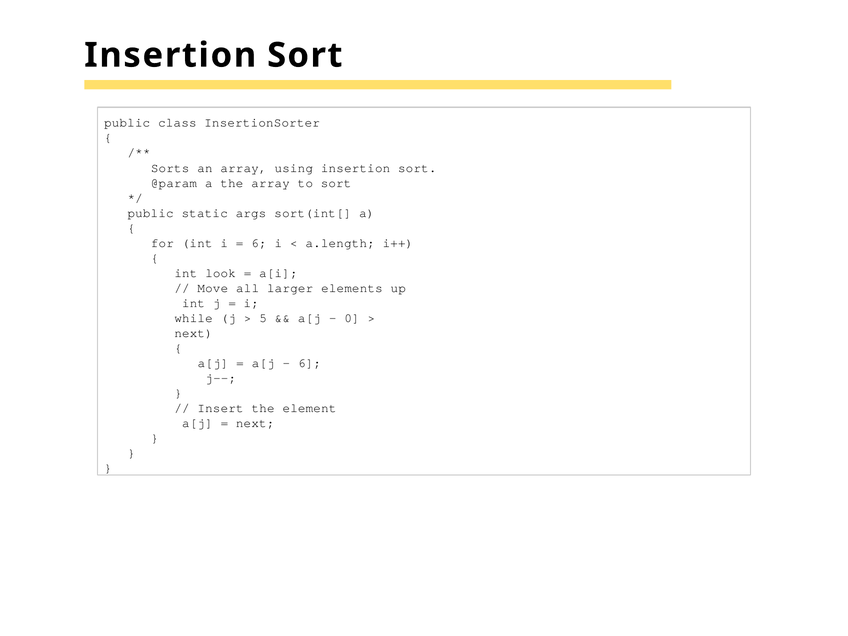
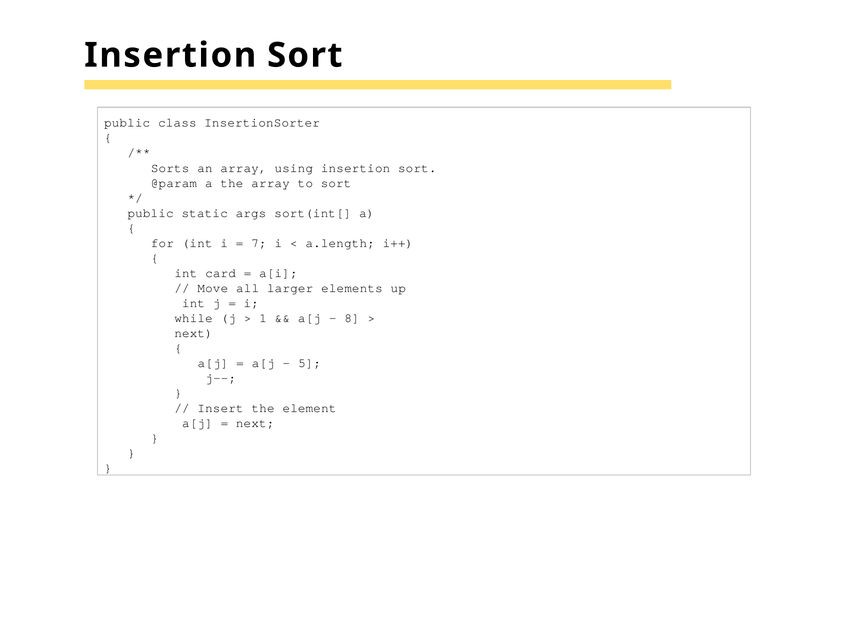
6 at (259, 243): 6 -> 7
look: look -> card
5: 5 -> 1
0: 0 -> 8
6 at (310, 363): 6 -> 5
